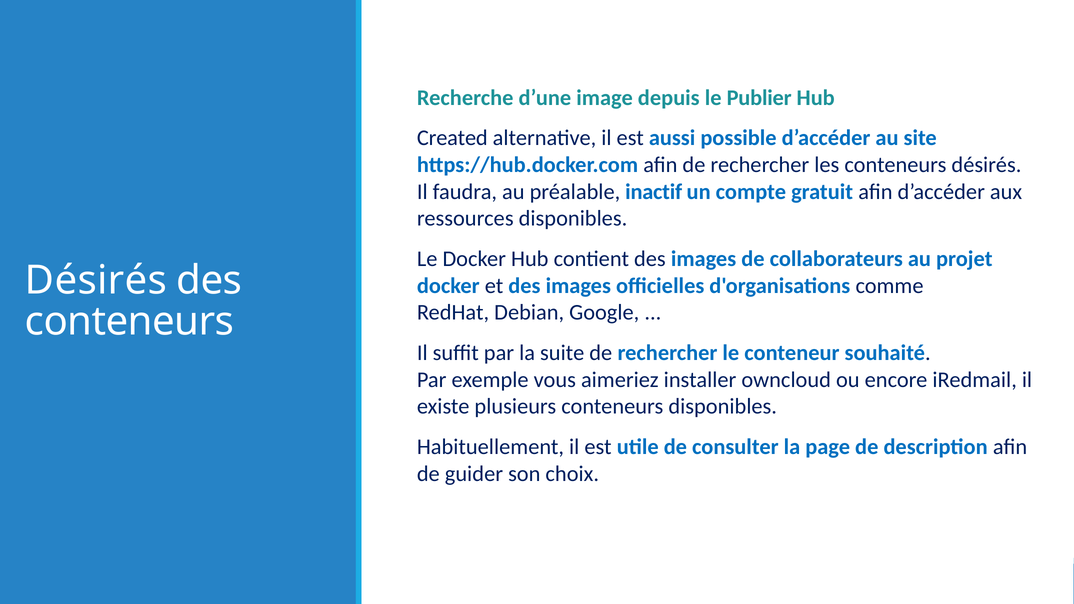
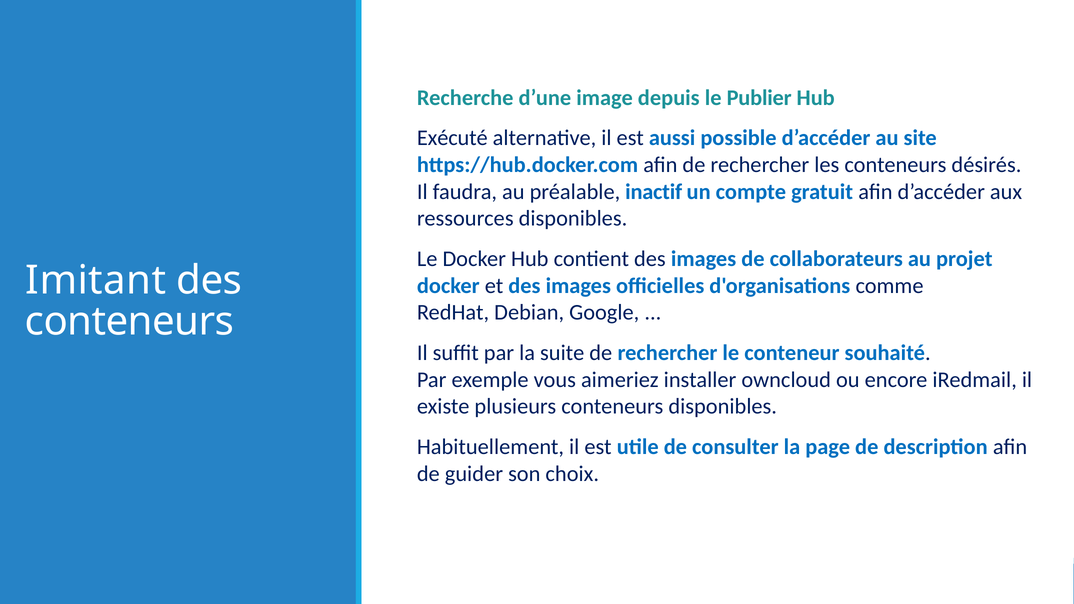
Created: Created -> Exécuté
Désirés at (96, 281): Désirés -> Imitant
